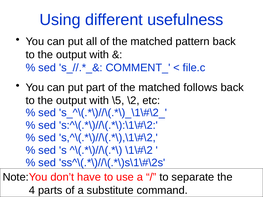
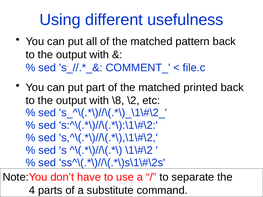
follows: follows -> printed
\5: \5 -> \8
